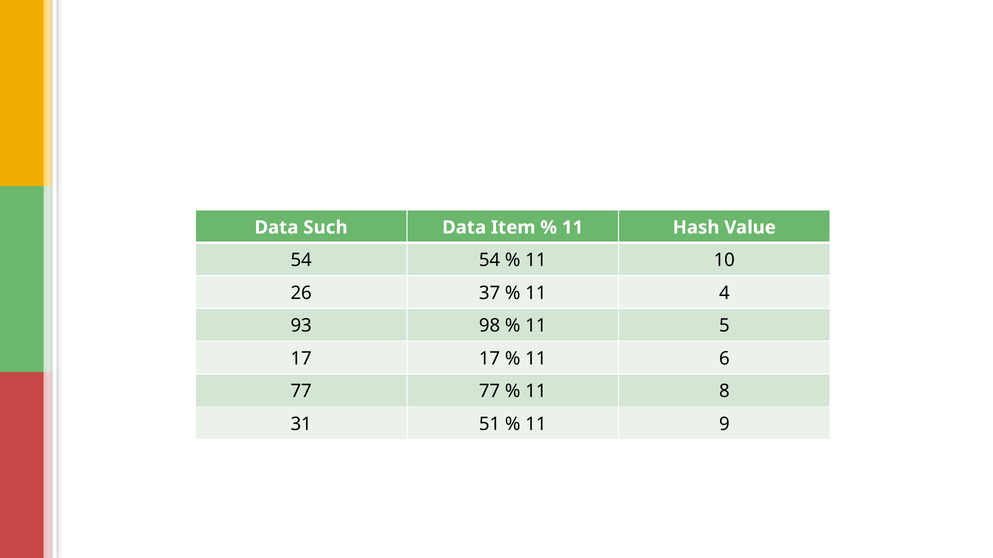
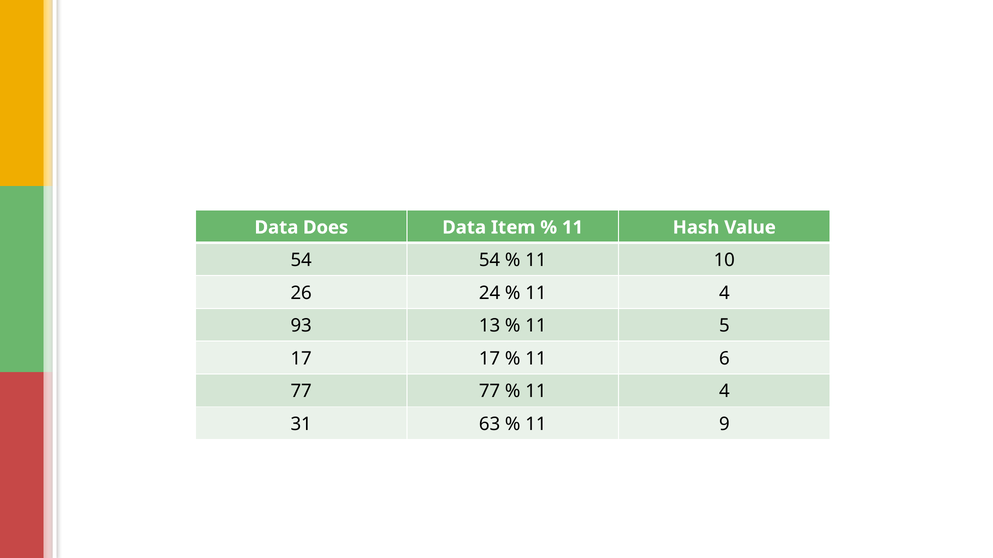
Such: Such -> Does
37: 37 -> 24
98: 98 -> 13
8 at (724, 392): 8 -> 4
51: 51 -> 63
